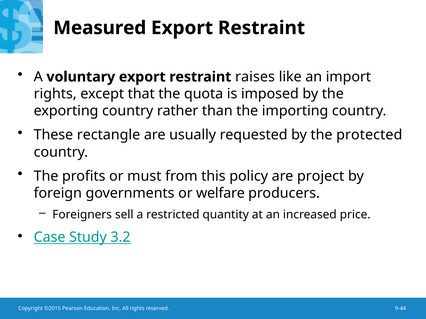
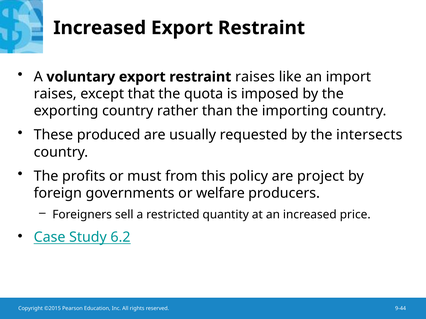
Measured at (100, 28): Measured -> Increased
rights at (55, 94): rights -> raises
rectangle: rectangle -> produced
protected: protected -> intersects
3.2: 3.2 -> 6.2
